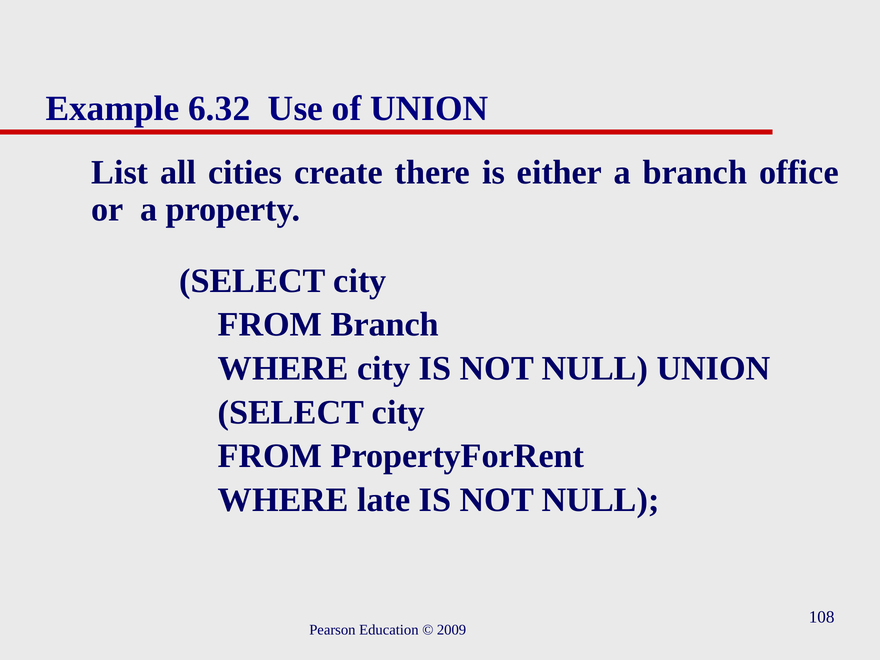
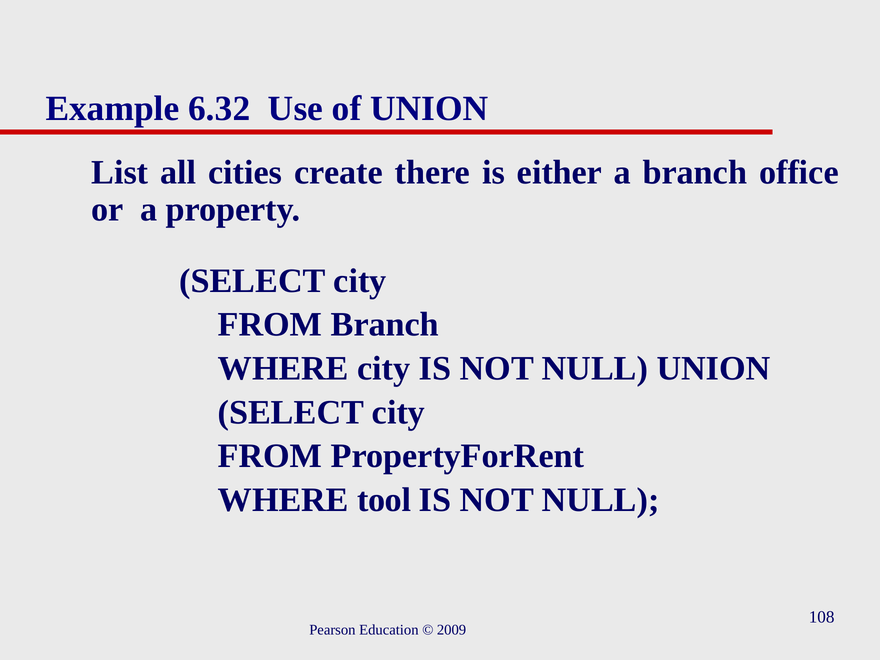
late: late -> tool
